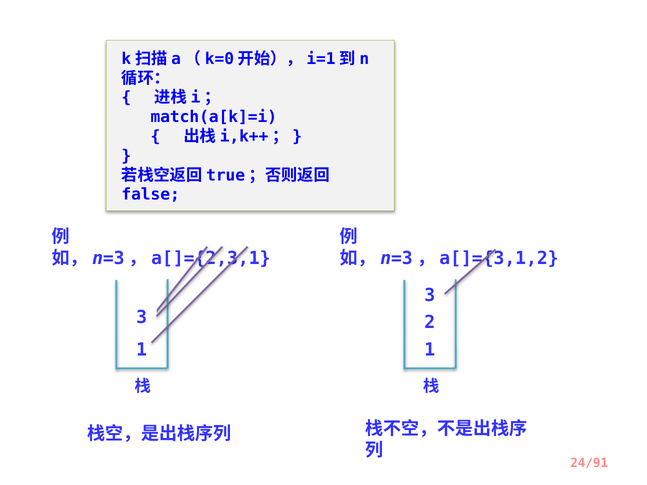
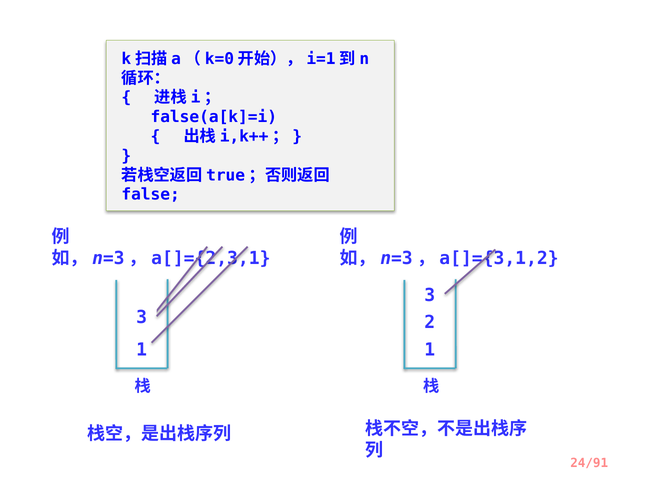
match(a[k]=i: match(a[k]=i -> false(a[k]=i
